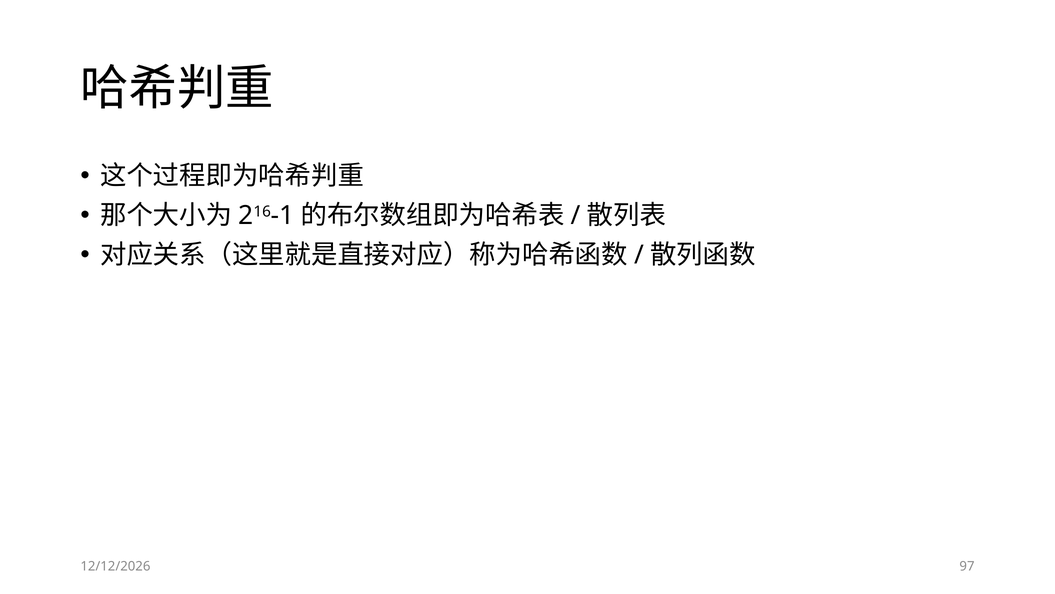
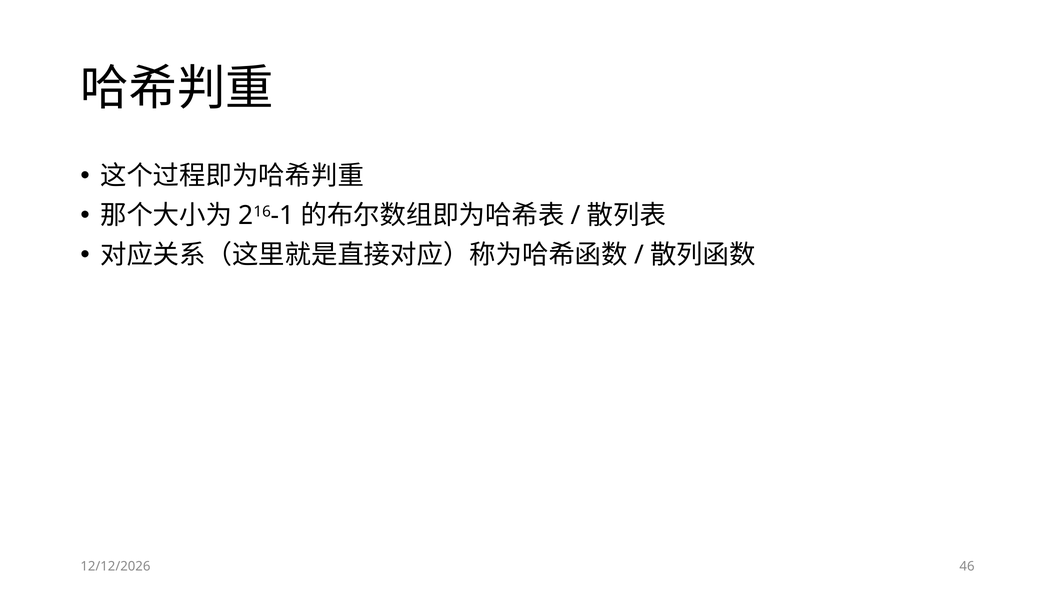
97: 97 -> 46
